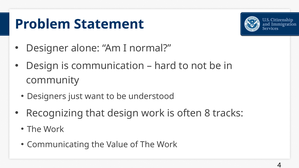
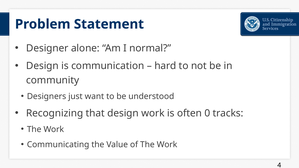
8: 8 -> 0
